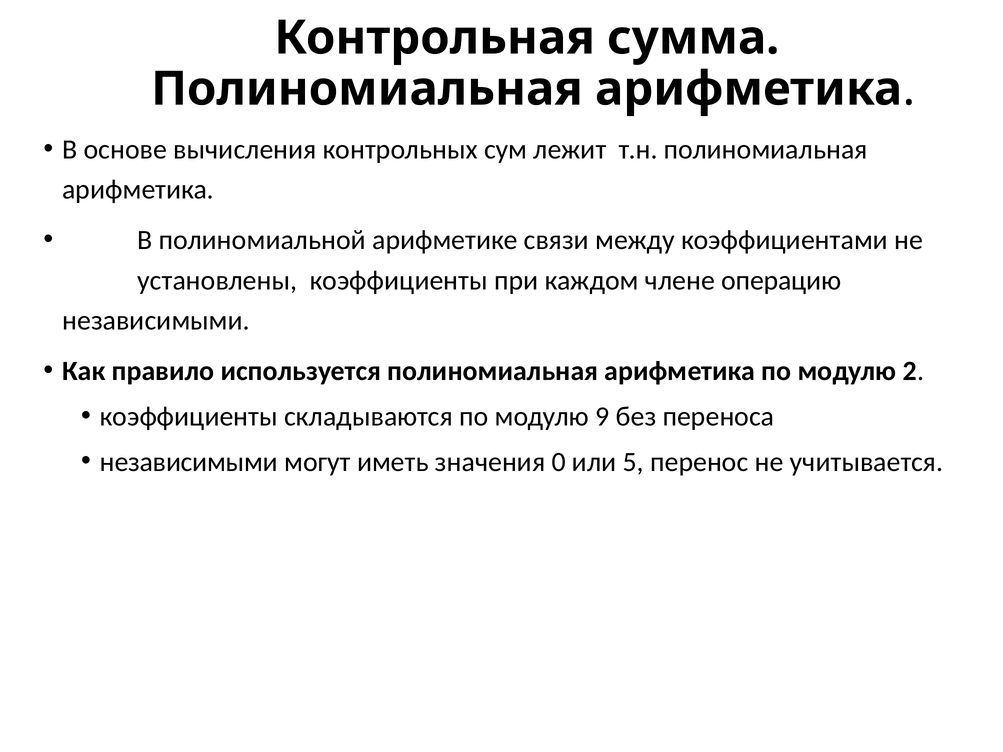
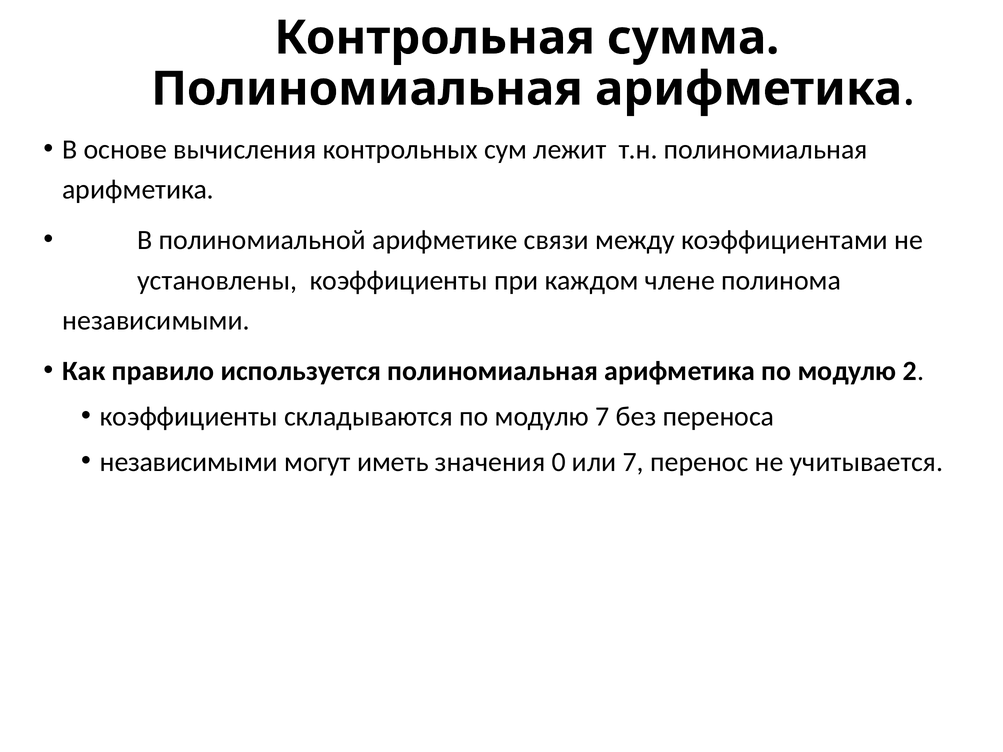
операцию: операцию -> полинома
модулю 9: 9 -> 7
или 5: 5 -> 7
